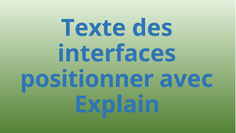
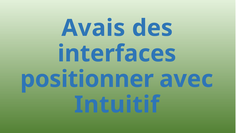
Texte: Texte -> Avais
Explain: Explain -> Intuitif
